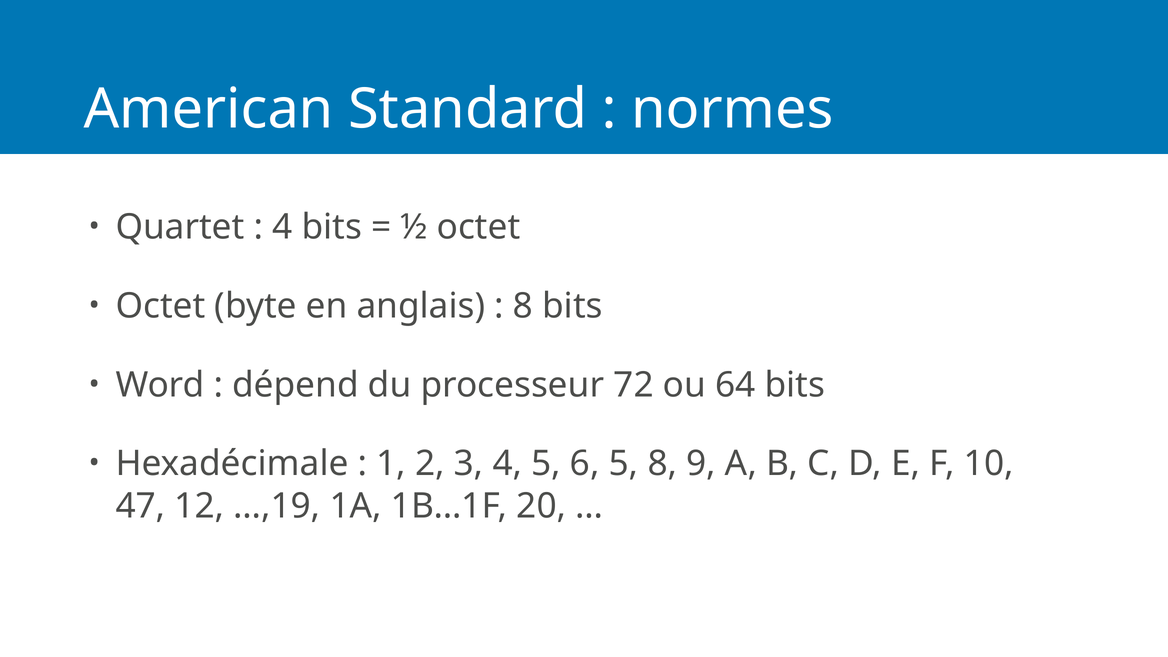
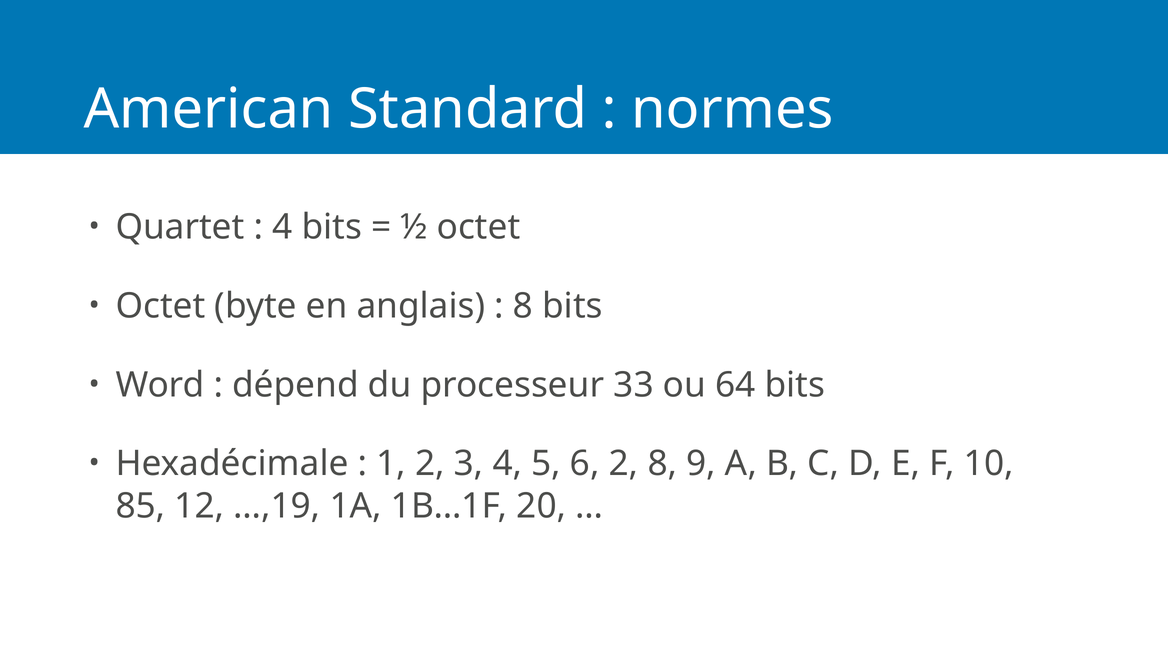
72: 72 -> 33
6 5: 5 -> 2
47: 47 -> 85
